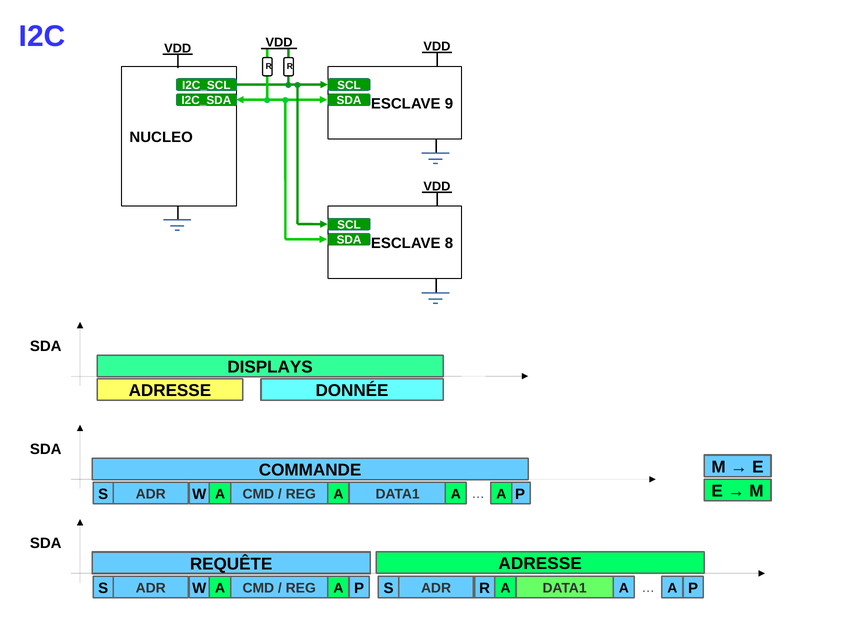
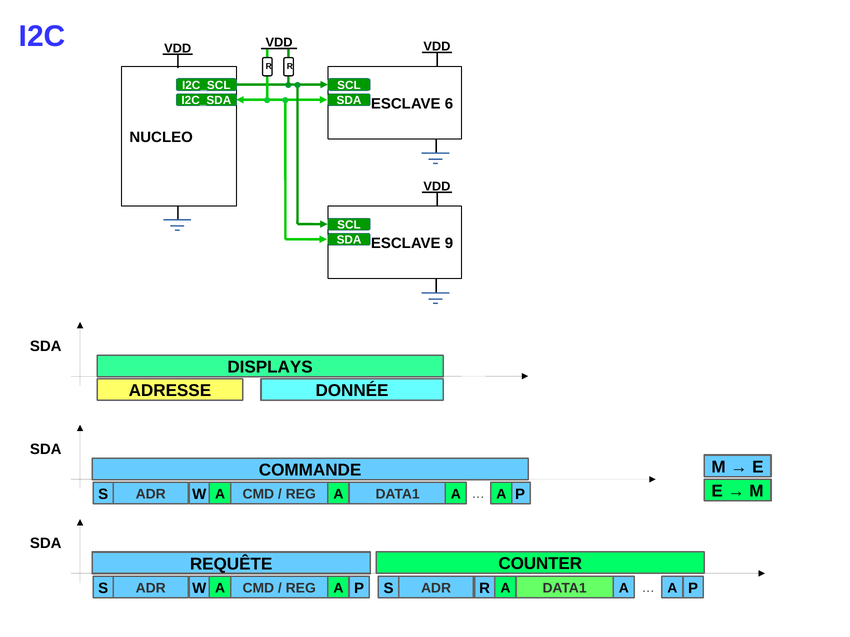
9: 9 -> 6
8: 8 -> 9
ADRESSE at (540, 564): ADRESSE -> COUNTER
